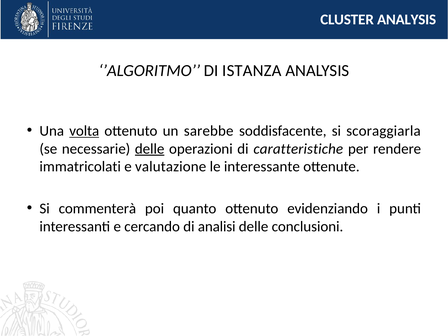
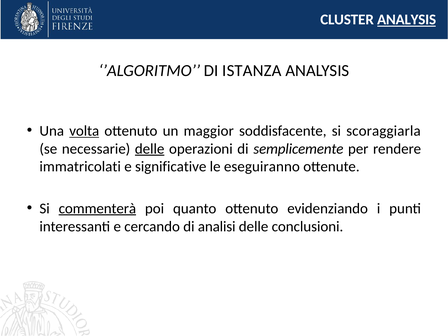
ANALYSIS at (407, 20) underline: none -> present
sarebbe: sarebbe -> maggior
caratteristiche: caratteristiche -> semplicemente
valutazione: valutazione -> significative
interessante: interessante -> eseguiranno
commenterà underline: none -> present
